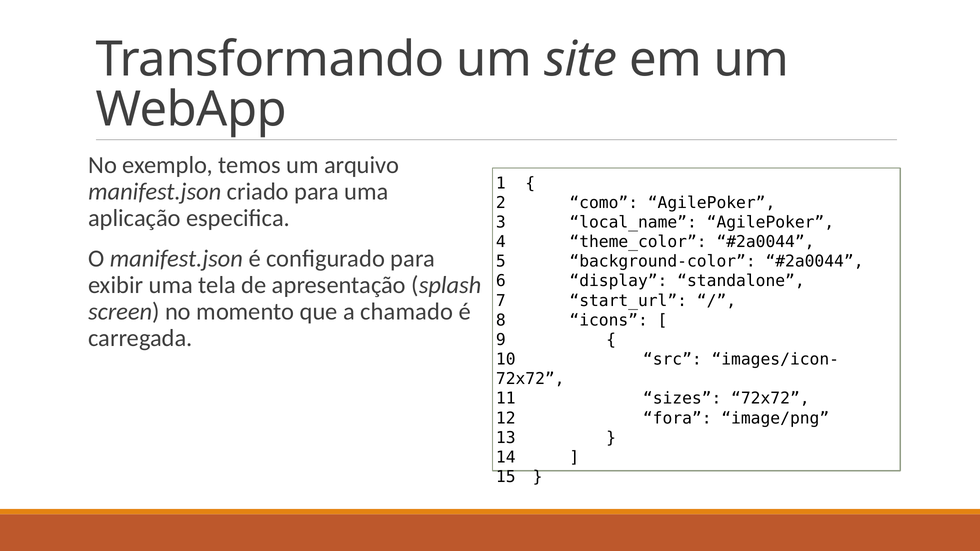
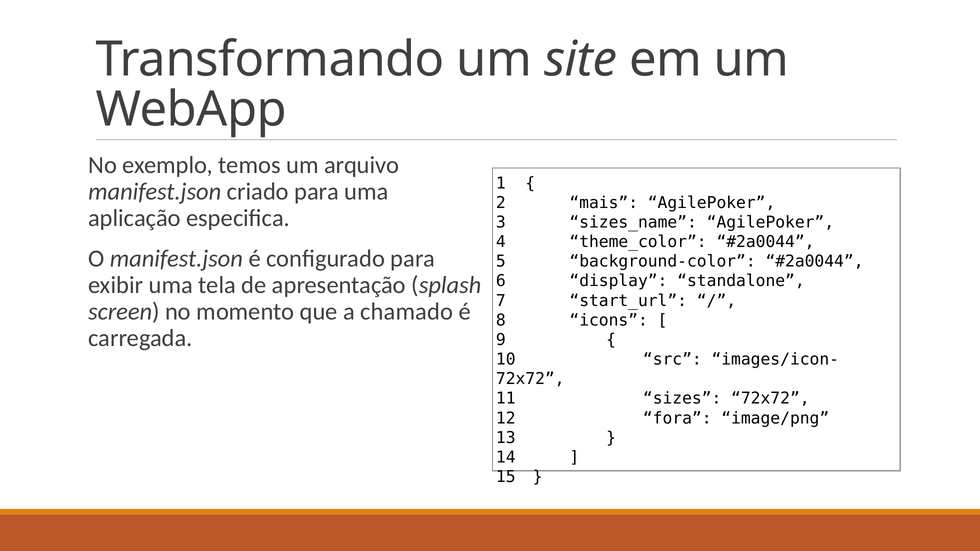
como: como -> mais
local_name: local_name -> sizes_name
